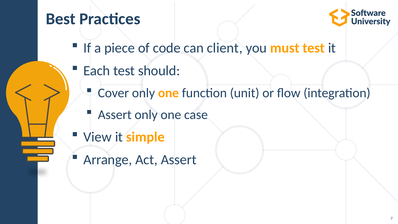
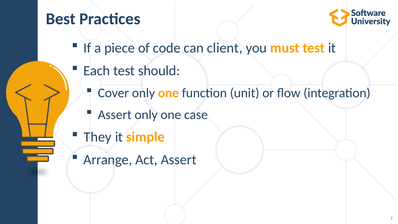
View: View -> They
